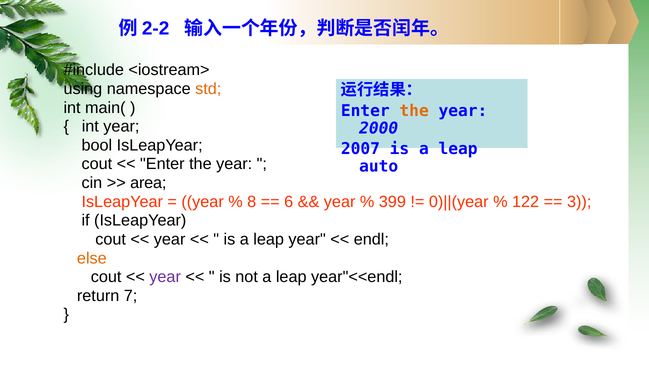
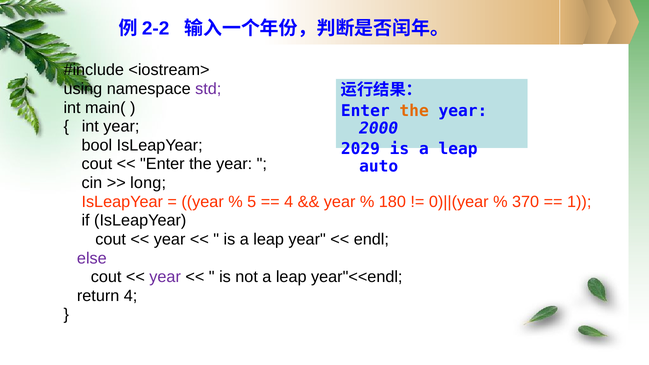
std colour: orange -> purple
2007: 2007 -> 2029
area: area -> long
8: 8 -> 5
6 at (289, 202): 6 -> 4
399: 399 -> 180
122: 122 -> 370
3: 3 -> 1
else colour: orange -> purple
return 7: 7 -> 4
